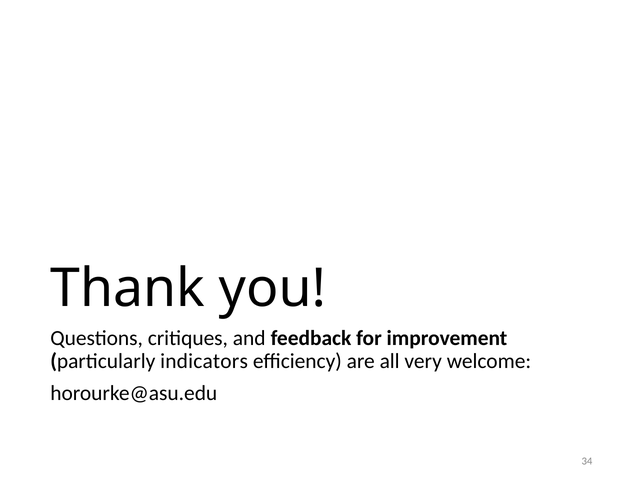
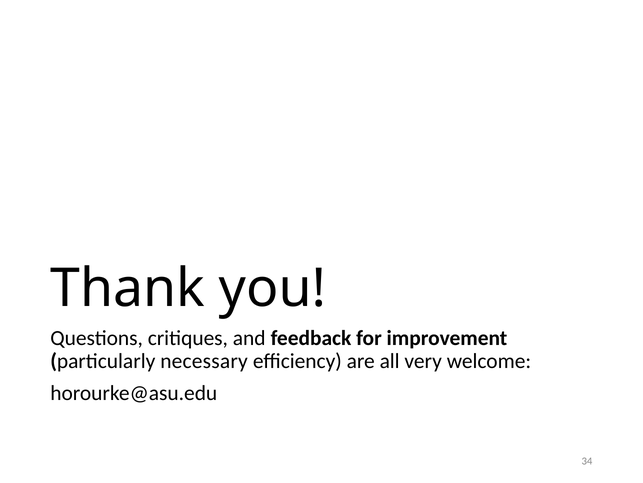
indicators: indicators -> necessary
